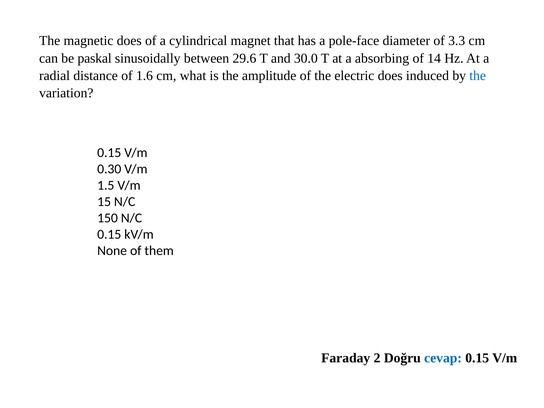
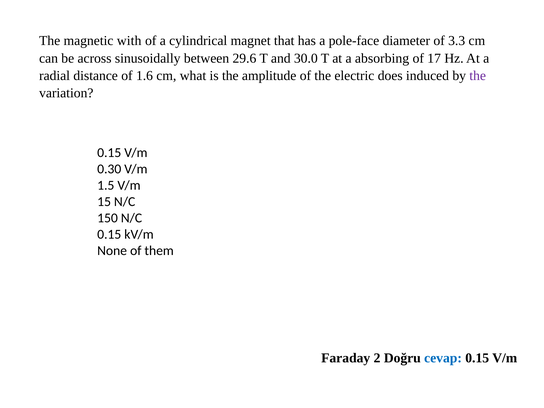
magnetic does: does -> with
paskal: paskal -> across
14: 14 -> 17
the at (478, 76) colour: blue -> purple
